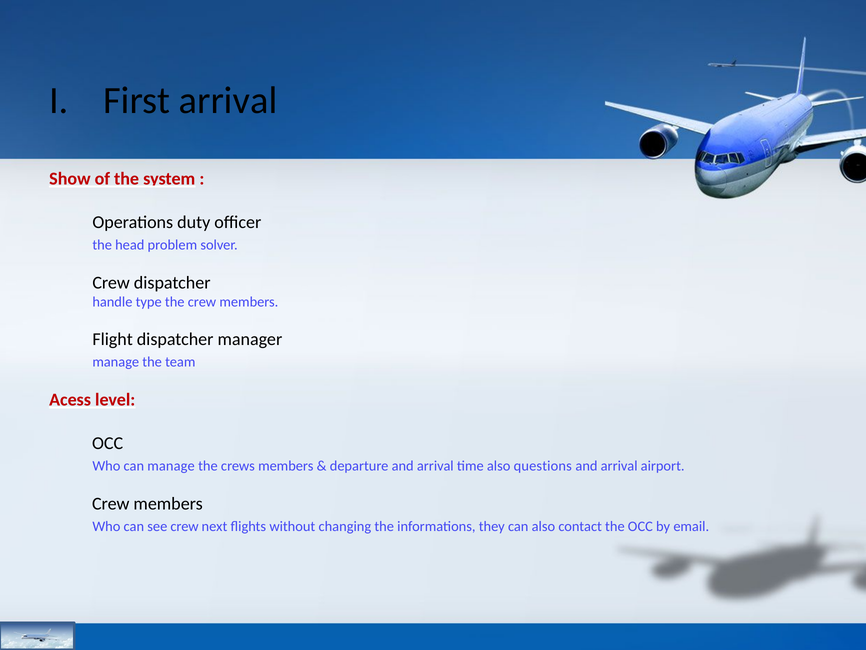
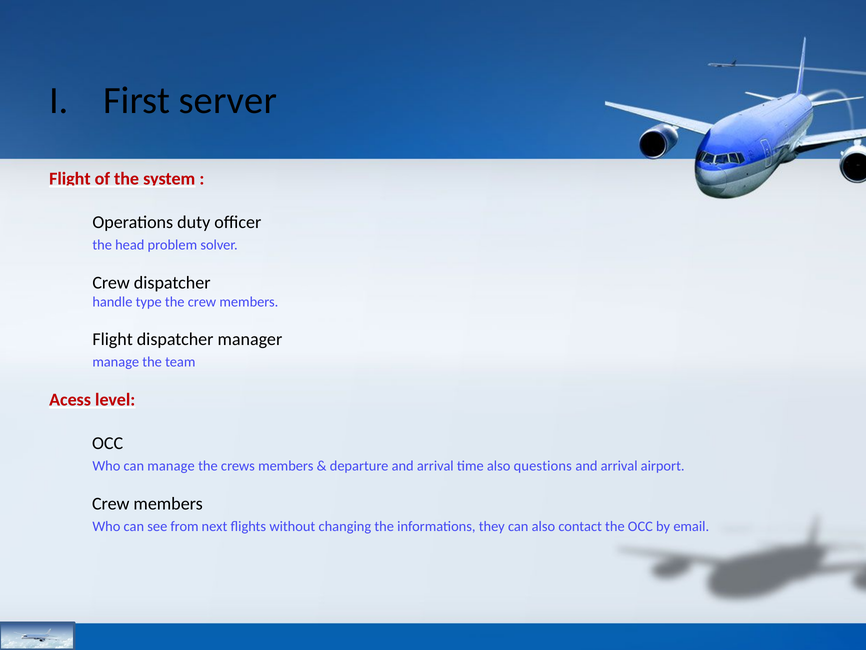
First arrival: arrival -> server
Show at (70, 179): Show -> Flight
see crew: crew -> from
